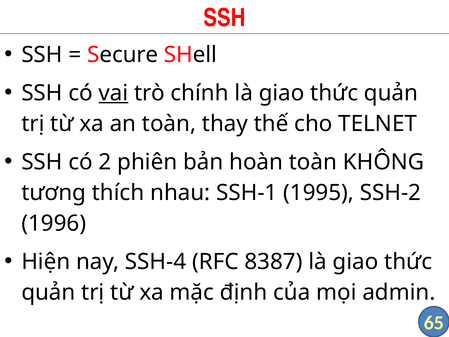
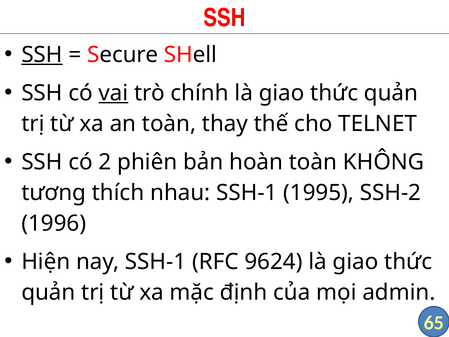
SSH at (42, 55) underline: none -> present
nay SSH-4: SSH-4 -> SSH-1
8387: 8387 -> 9624
